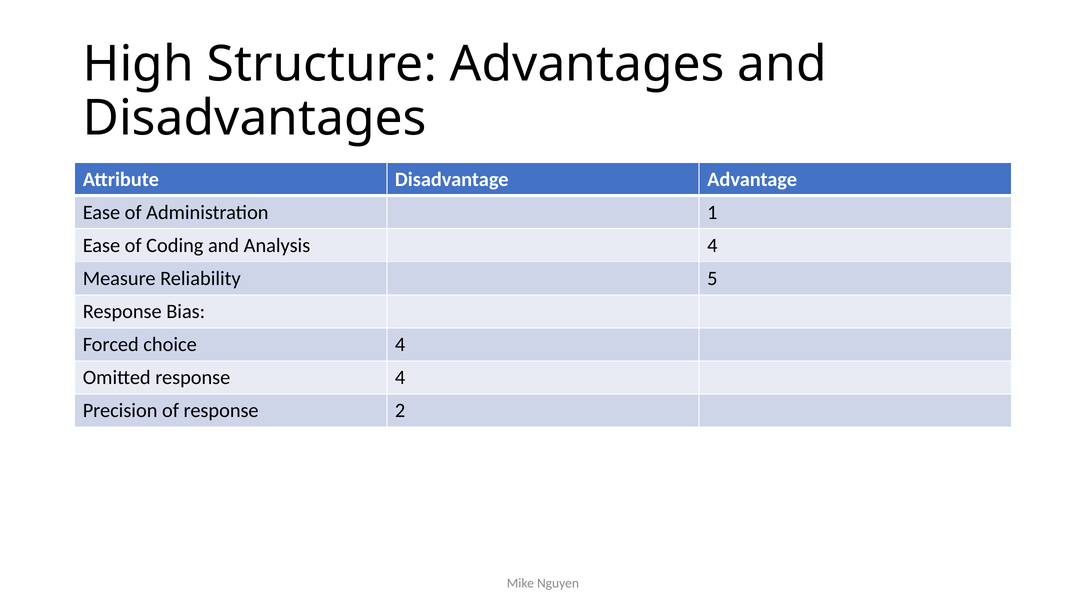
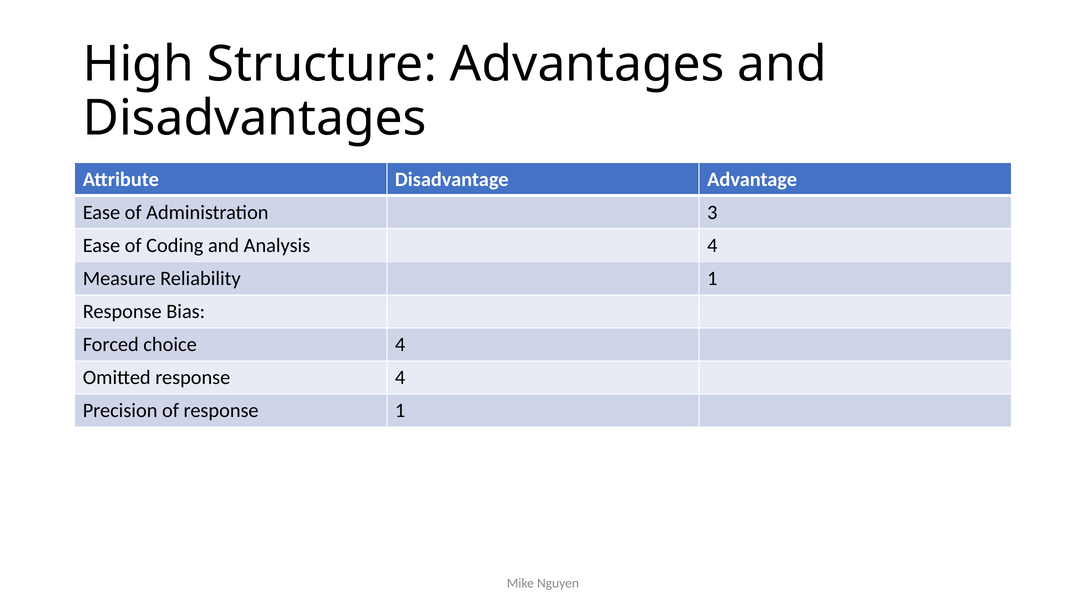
1: 1 -> 3
Reliability 5: 5 -> 1
response 2: 2 -> 1
